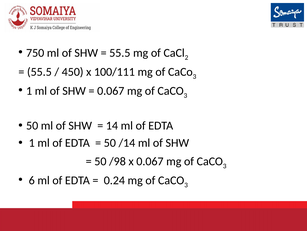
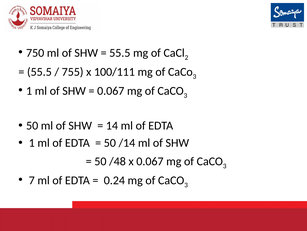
450: 450 -> 755
/98: /98 -> /48
6: 6 -> 7
